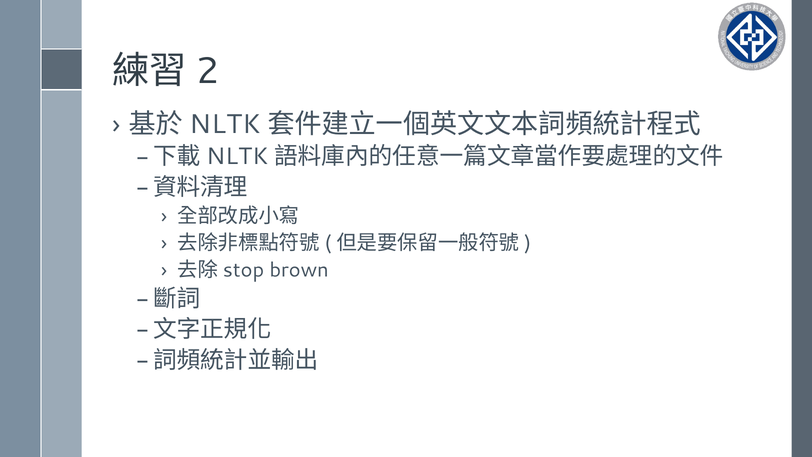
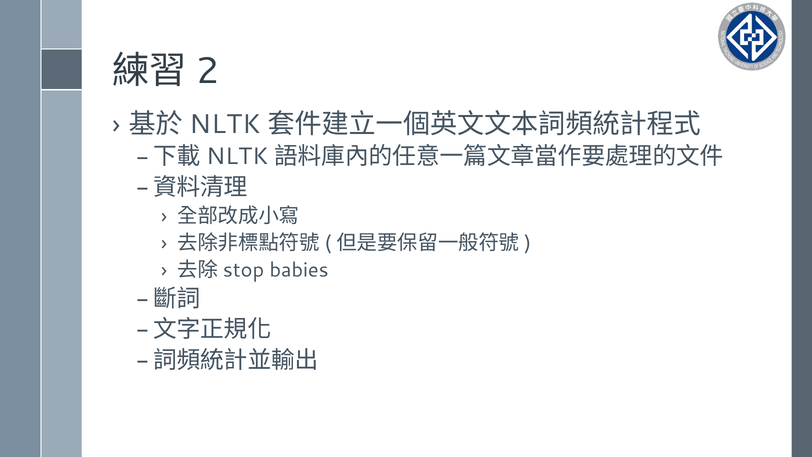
brown: brown -> babies
